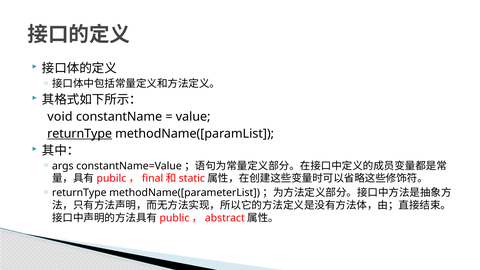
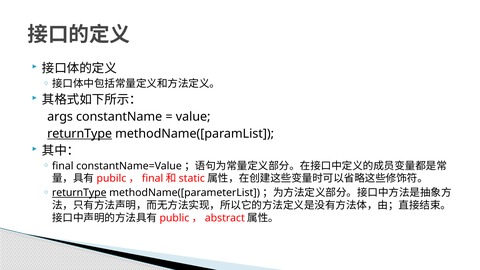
void: void -> args
args at (63, 166): args -> final
returnType at (79, 193) underline: none -> present
